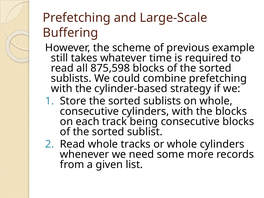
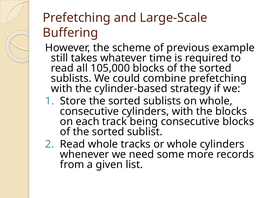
875,598: 875,598 -> 105,000
